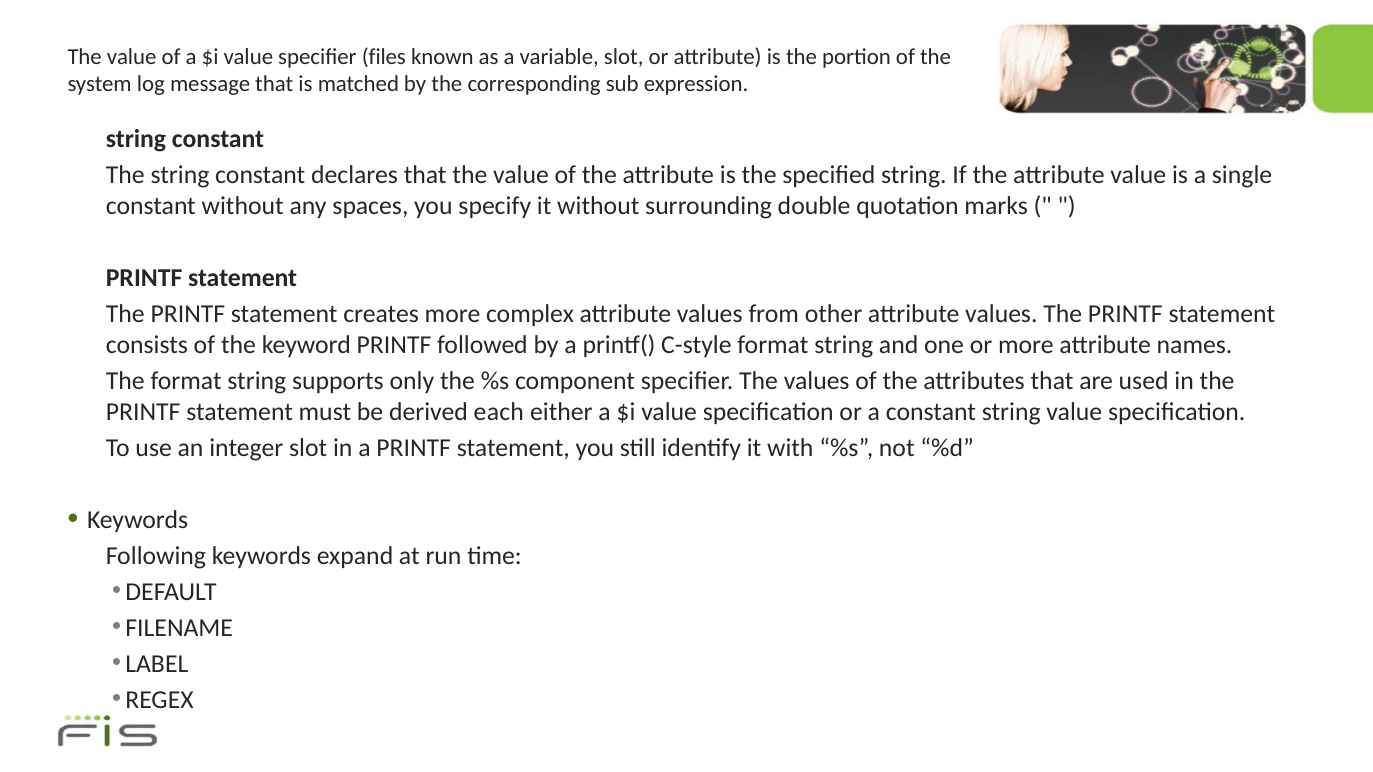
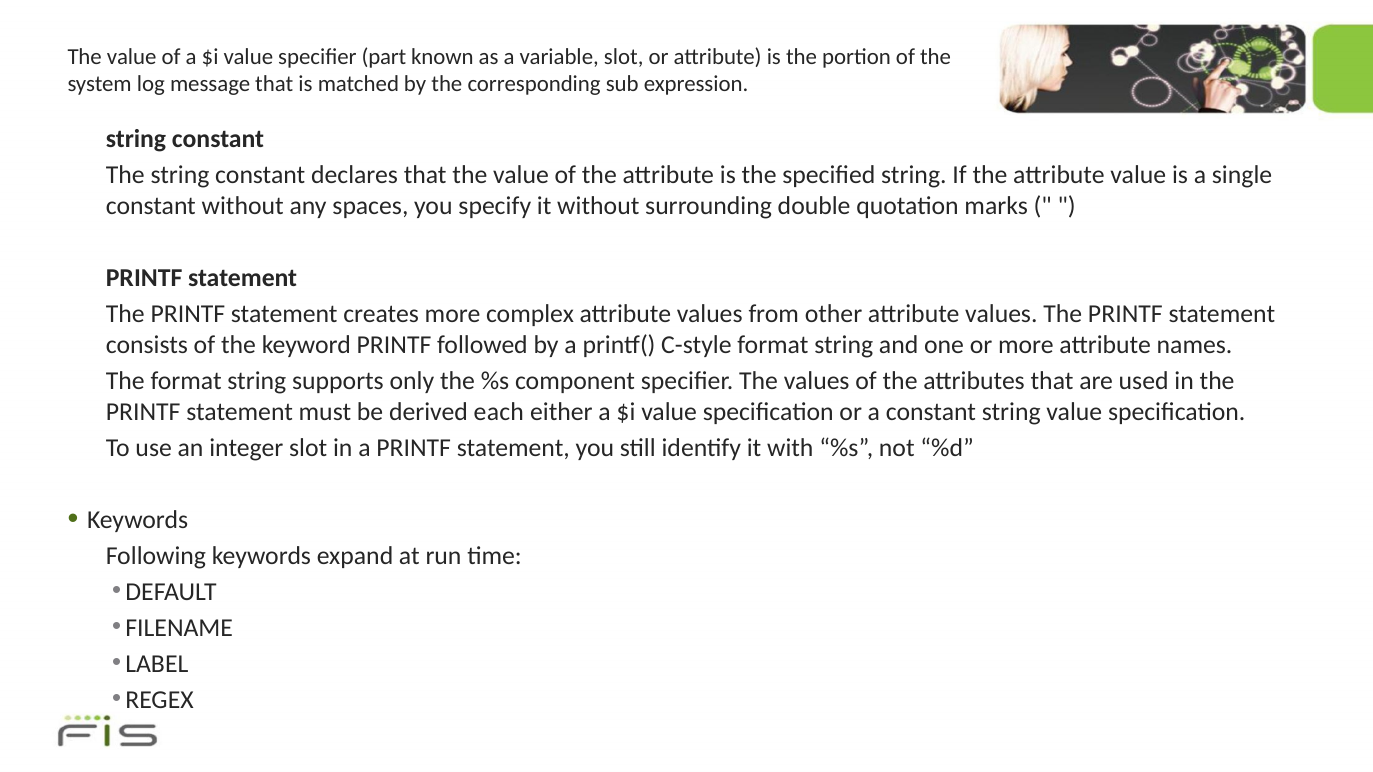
files: files -> part
